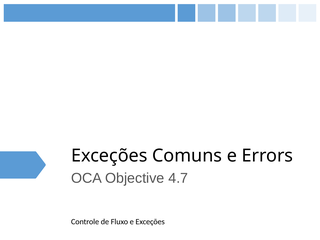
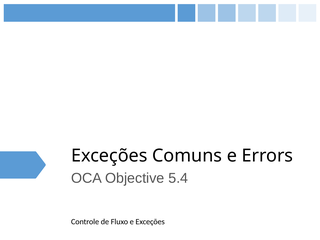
4.7: 4.7 -> 5.4
